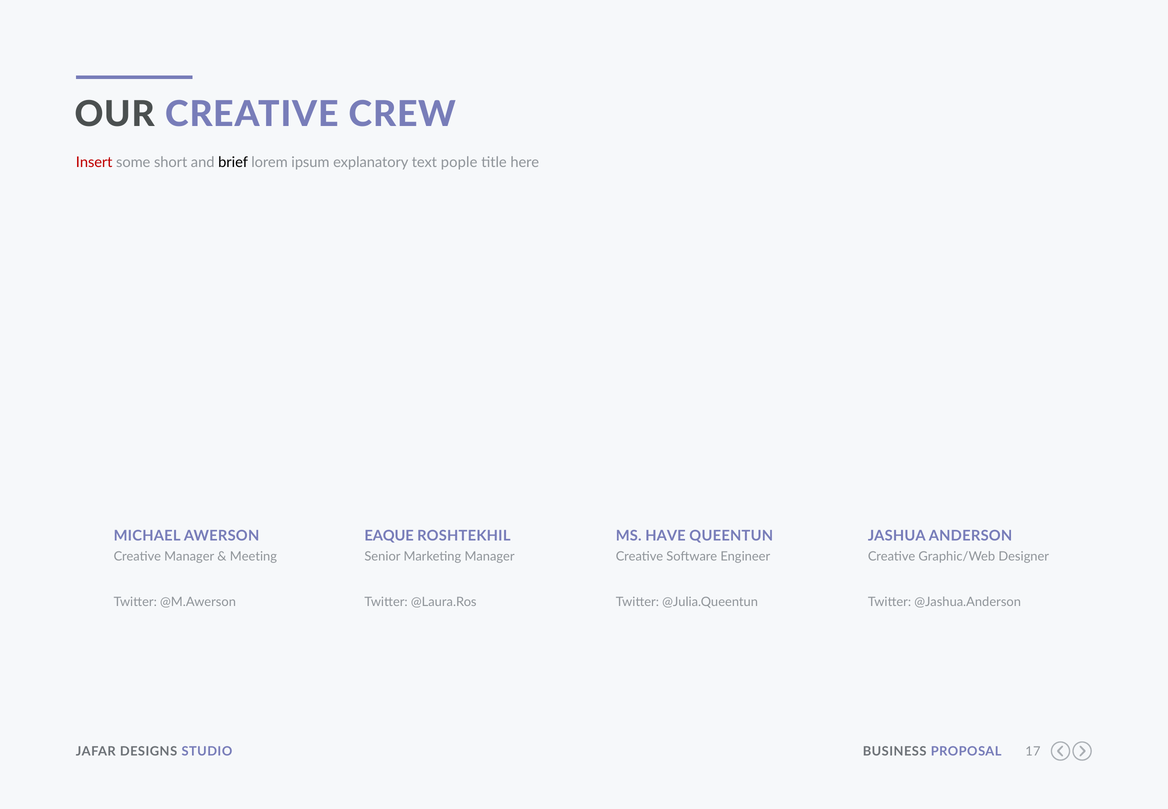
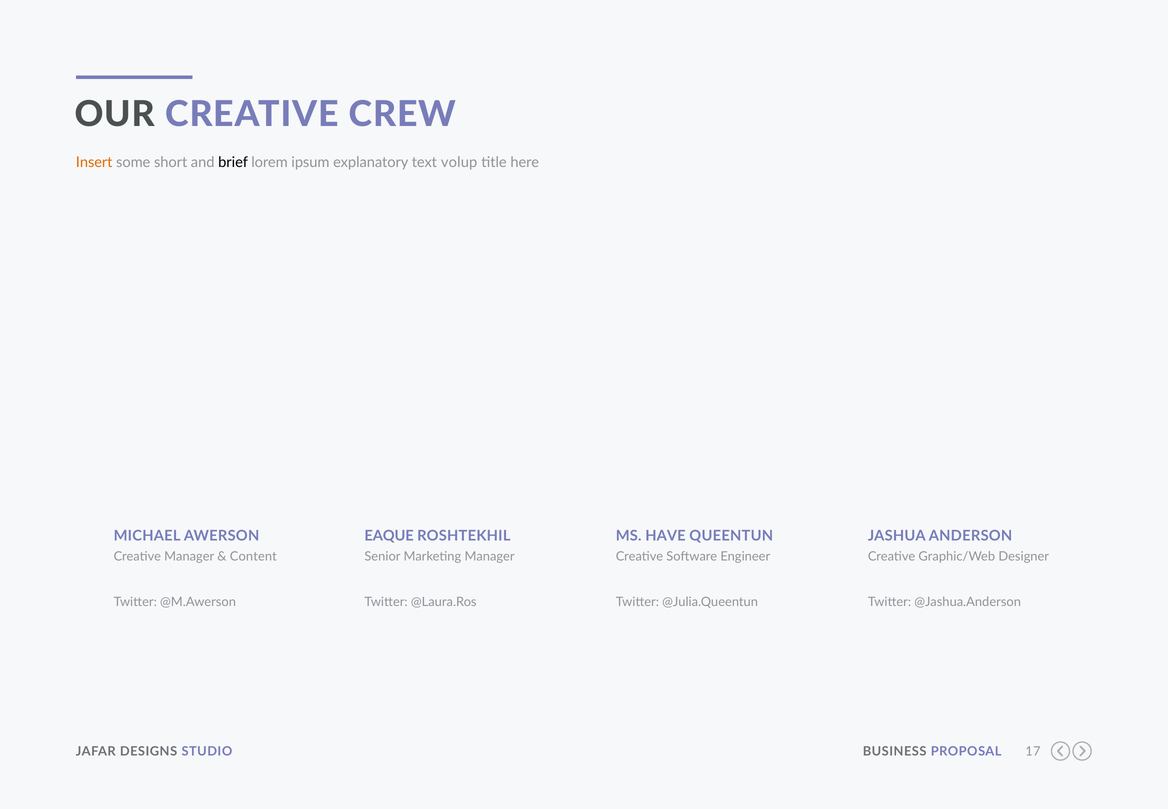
Insert colour: red -> orange
pople: pople -> volup
Meeting: Meeting -> Content
